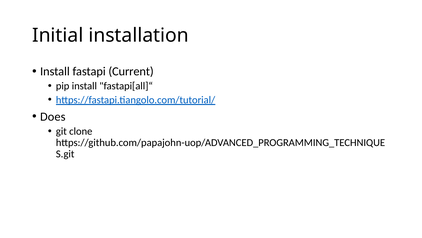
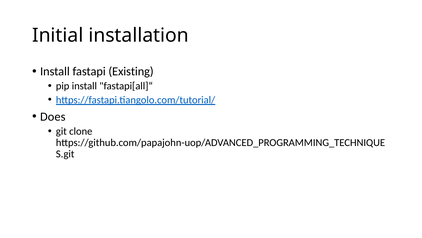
Current: Current -> Existing
